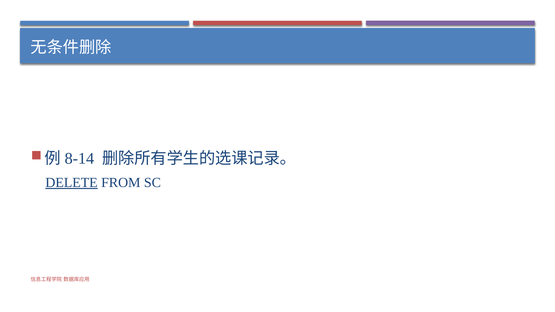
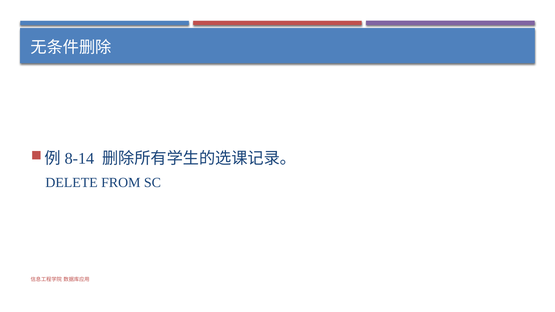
DELETE underline: present -> none
